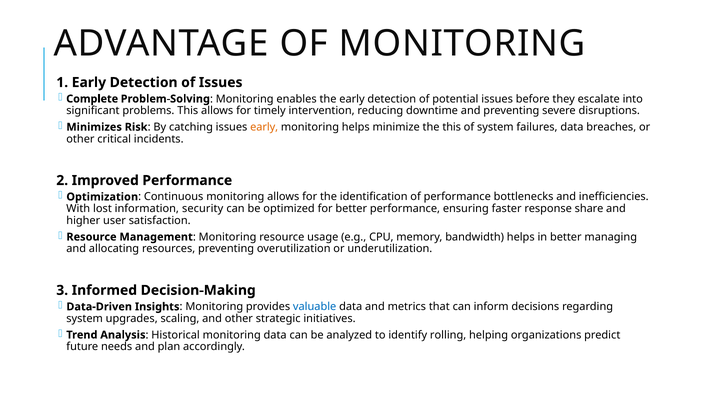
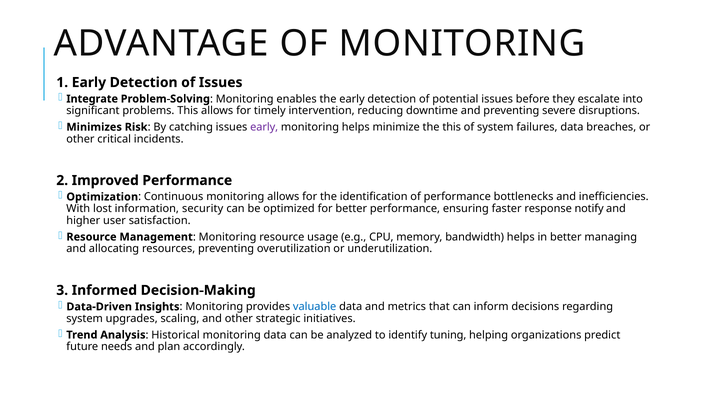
Complete: Complete -> Integrate
early at (264, 127) colour: orange -> purple
share: share -> notify
rolling: rolling -> tuning
